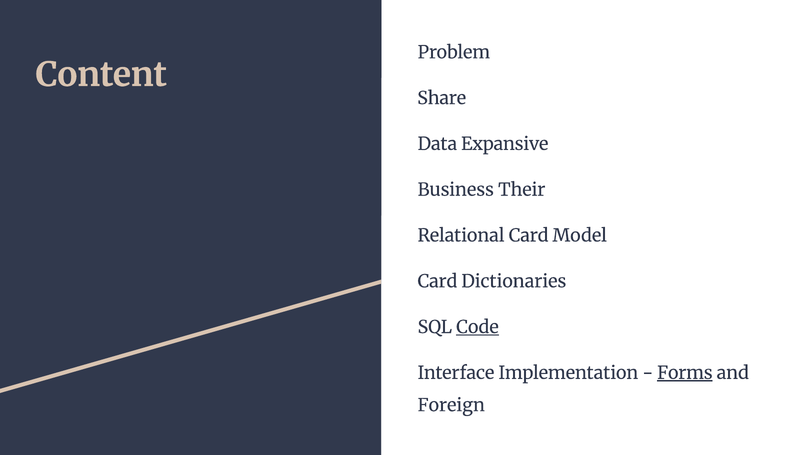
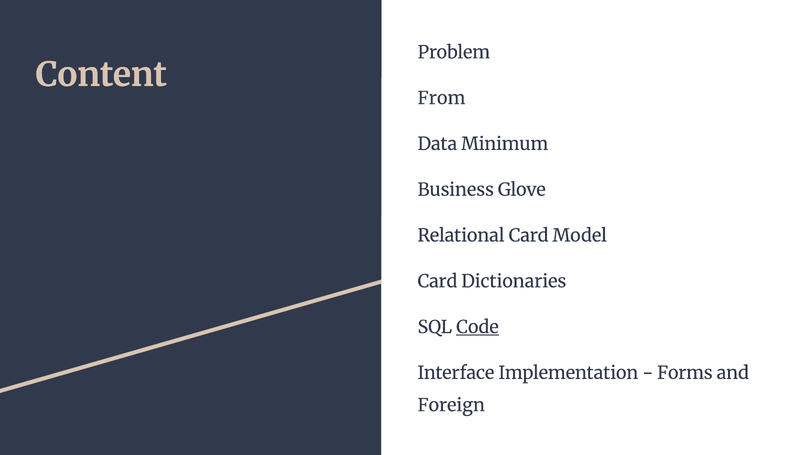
Share: Share -> From
Expansive: Expansive -> Minimum
Their: Their -> Glove
Forms underline: present -> none
